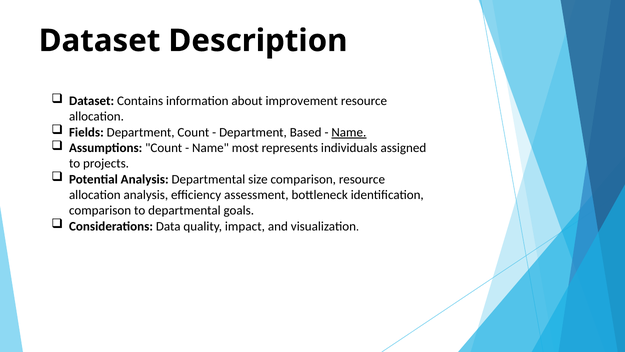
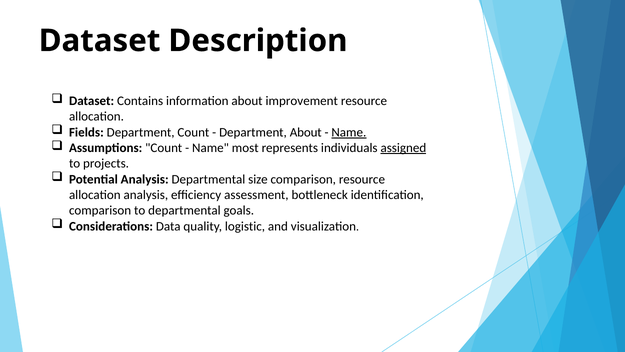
Department Based: Based -> About
assigned underline: none -> present
impact: impact -> logistic
